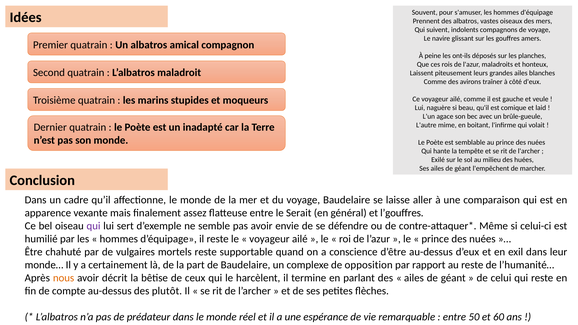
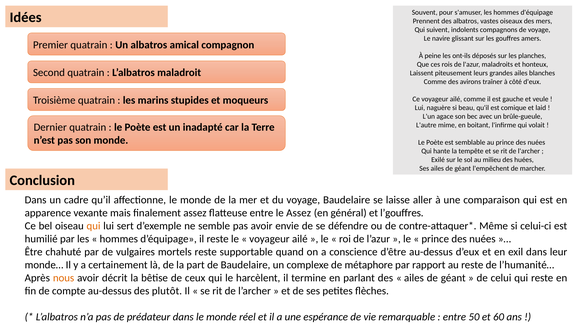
le Serait: Serait -> Assez
qui at (94, 226) colour: purple -> orange
opposition: opposition -> métaphore
